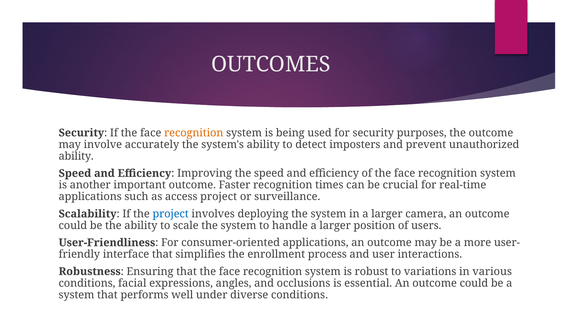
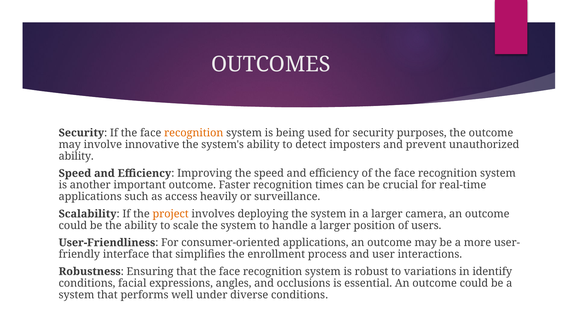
accurately: accurately -> innovative
access project: project -> heavily
project at (171, 214) colour: blue -> orange
various: various -> identify
